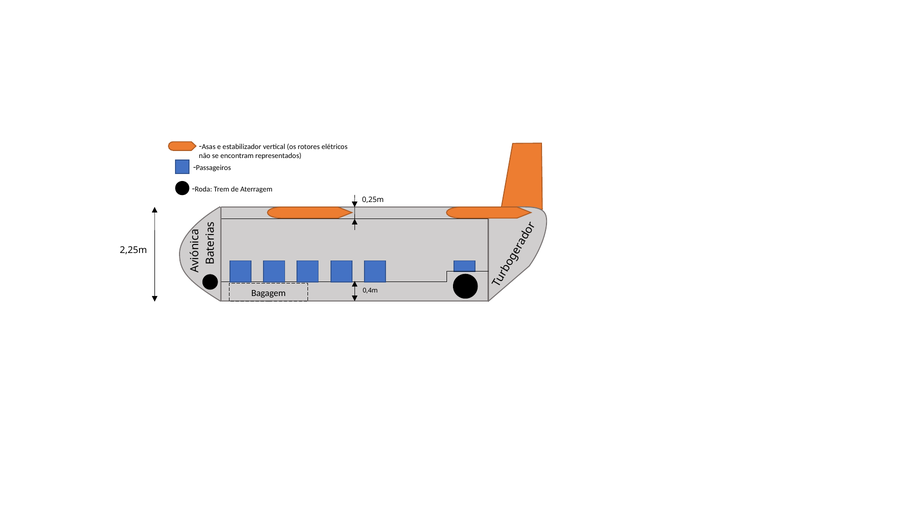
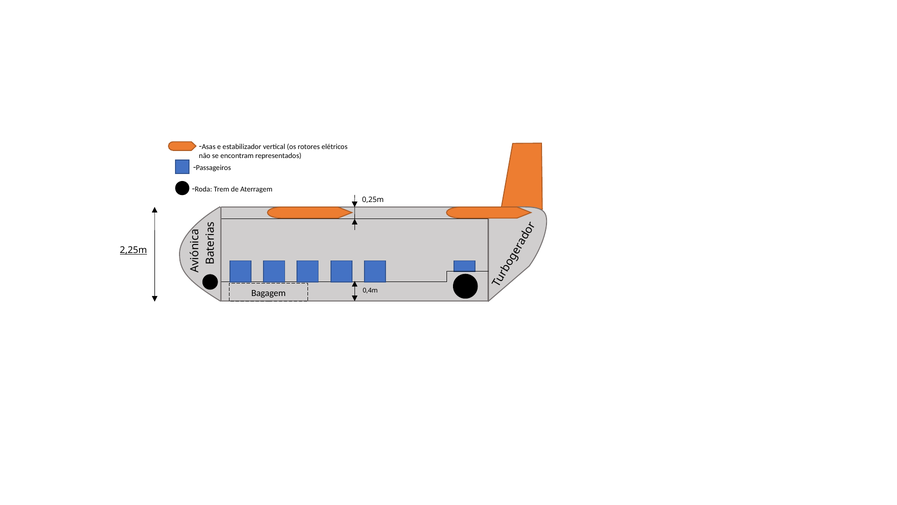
2,25m underline: none -> present
